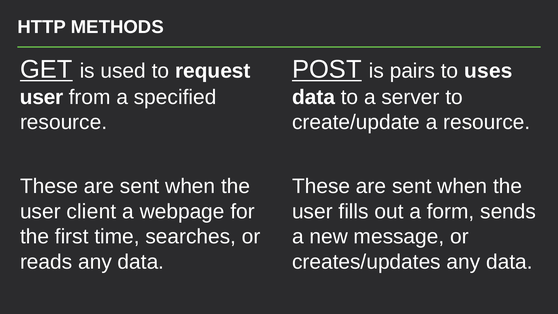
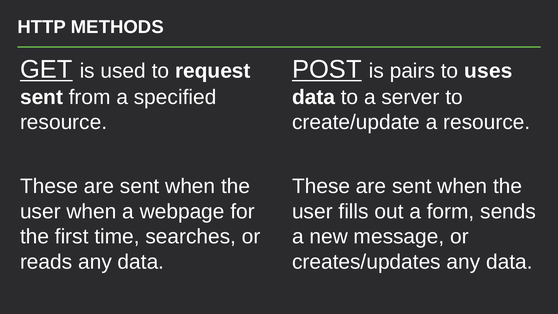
user at (42, 97): user -> sent
user client: client -> when
